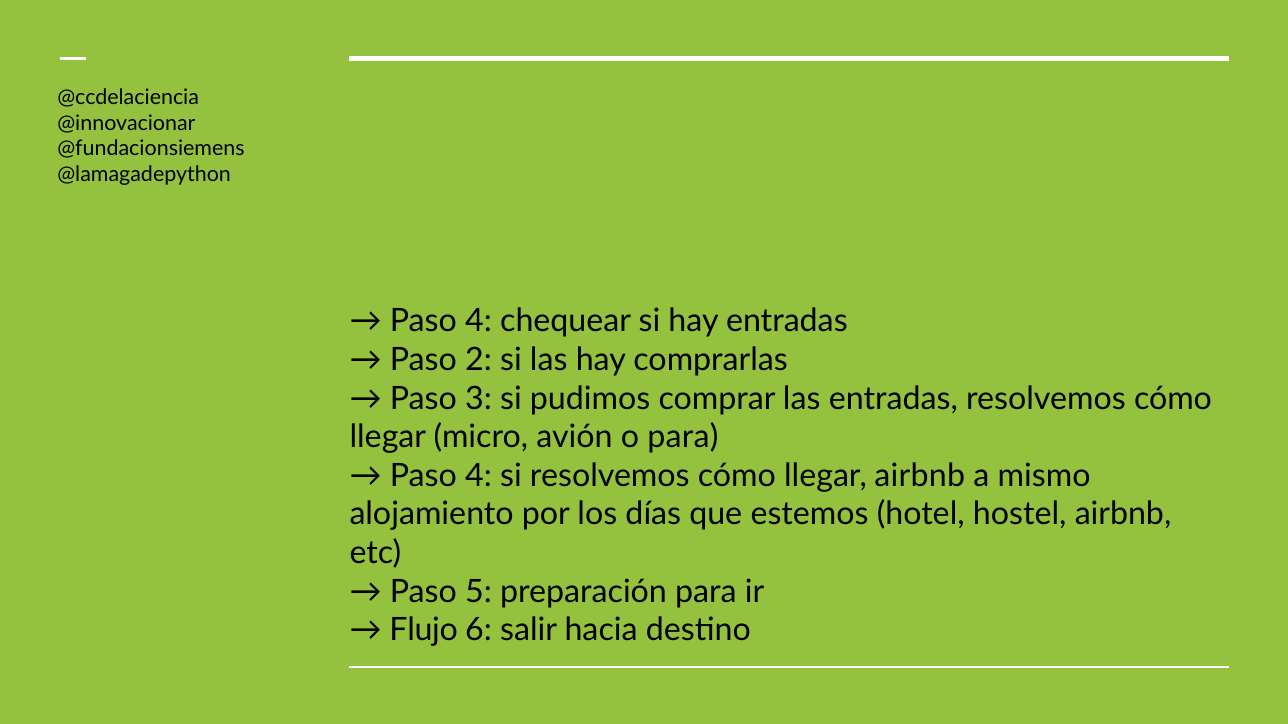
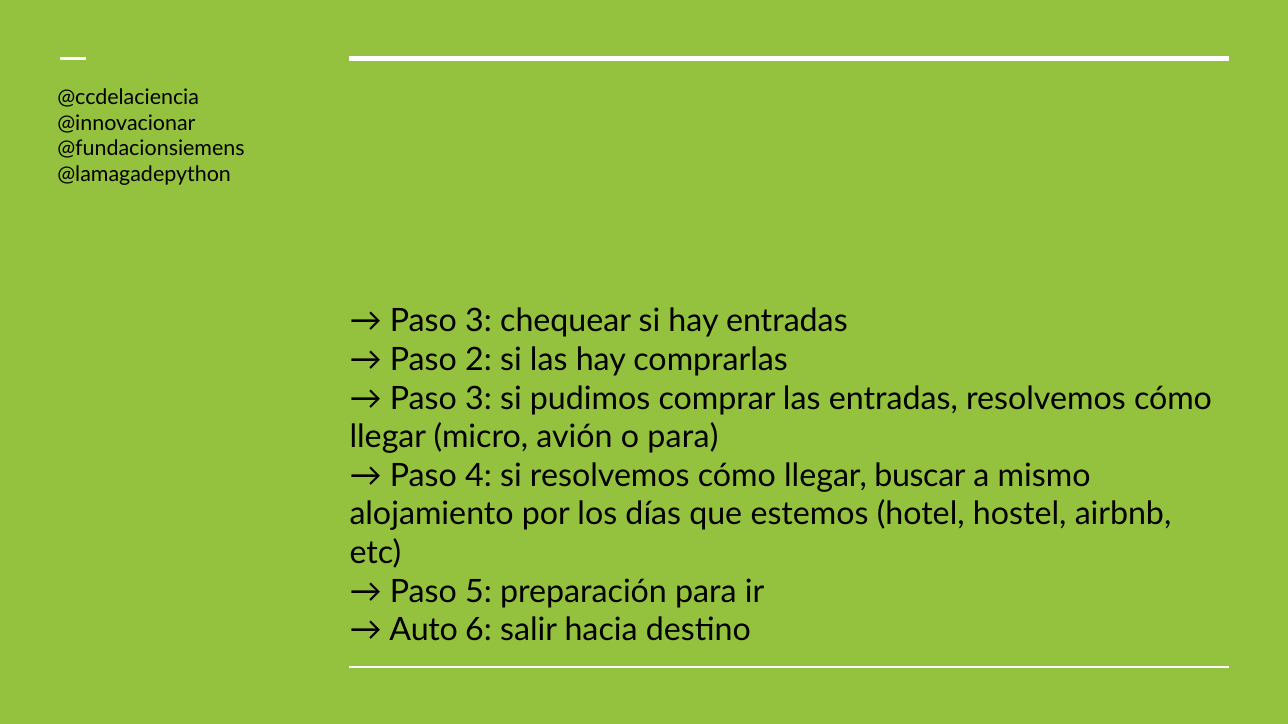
4 at (478, 321): 4 -> 3
llegar airbnb: airbnb -> buscar
Flujo: Flujo -> Auto
